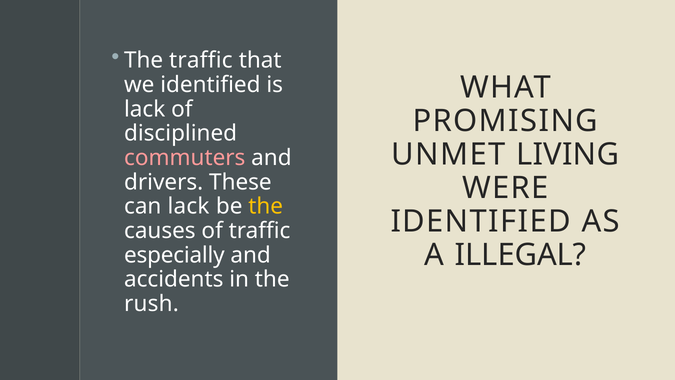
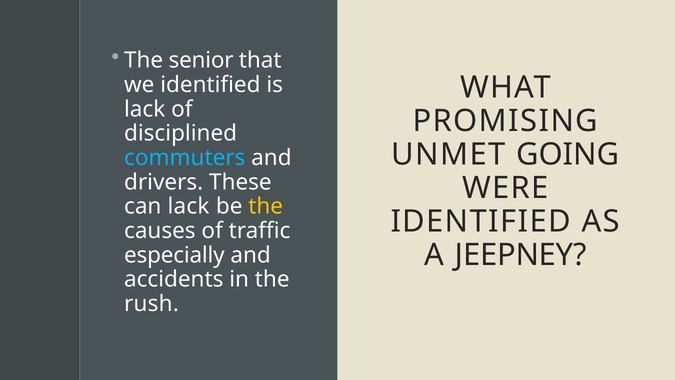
The traffic: traffic -> senior
LIVING: LIVING -> GOING
commuters colour: pink -> light blue
ILLEGAL: ILLEGAL -> JEEPNEY
